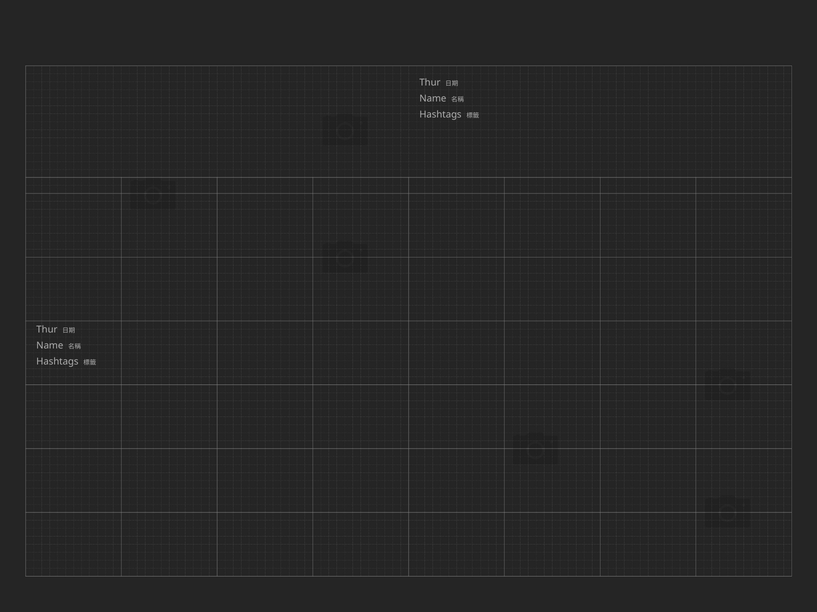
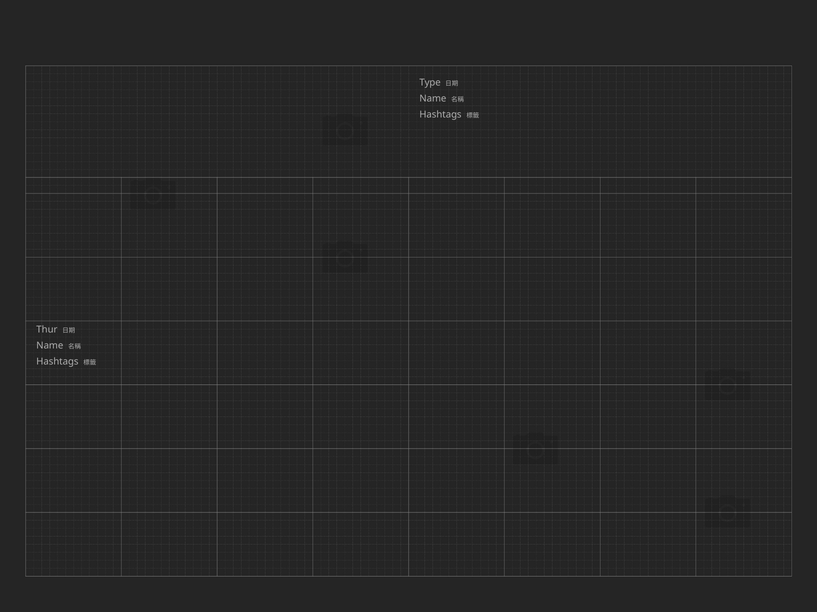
Thur at (430, 83): Thur -> Type
